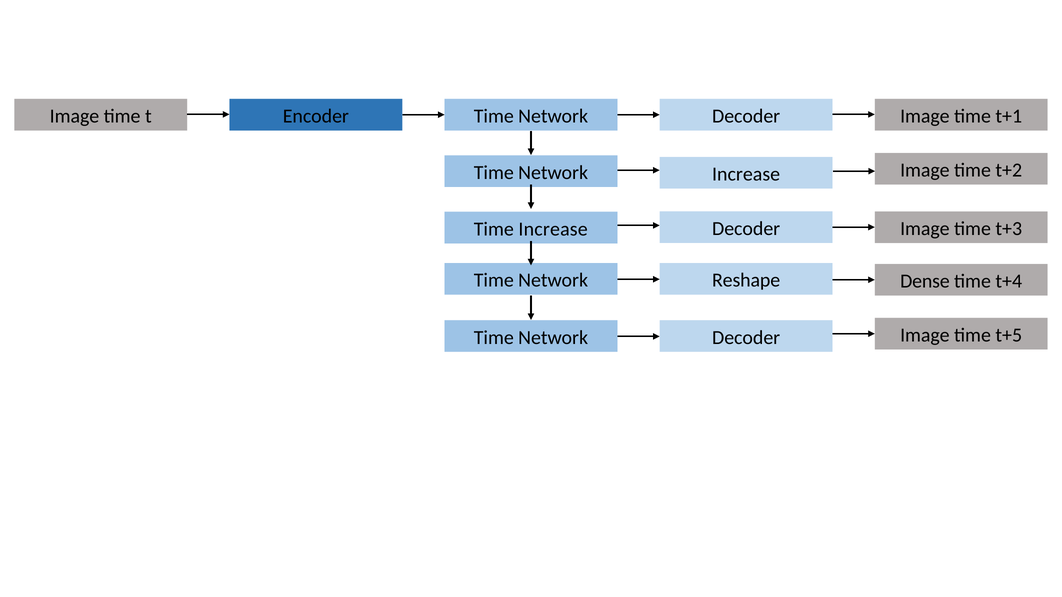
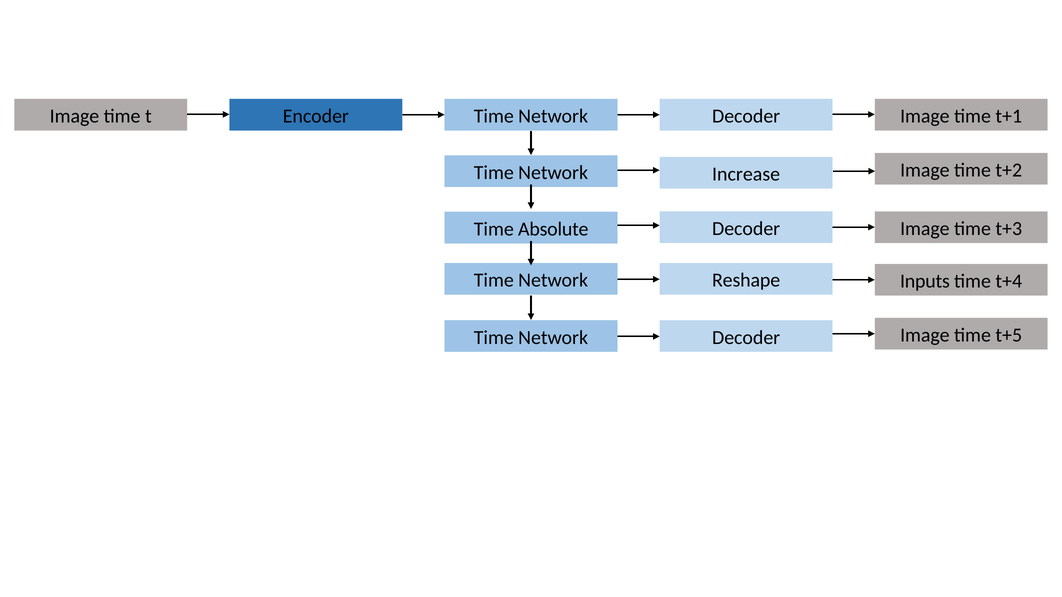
Time Increase: Increase -> Absolute
Dense: Dense -> Inputs
